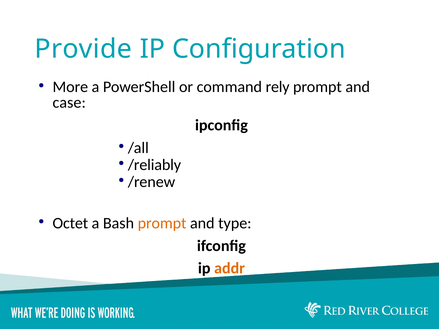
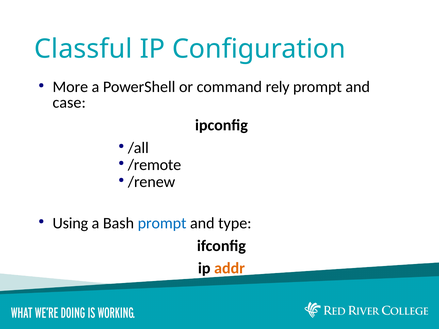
Provide: Provide -> Classful
/reliably: /reliably -> /remote
Octet: Octet -> Using
prompt at (162, 223) colour: orange -> blue
